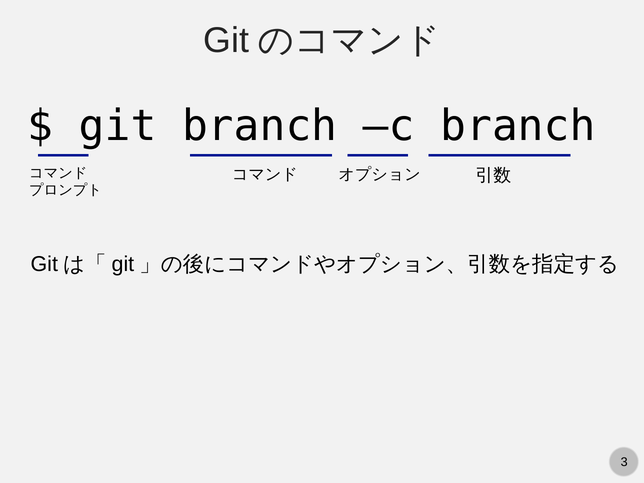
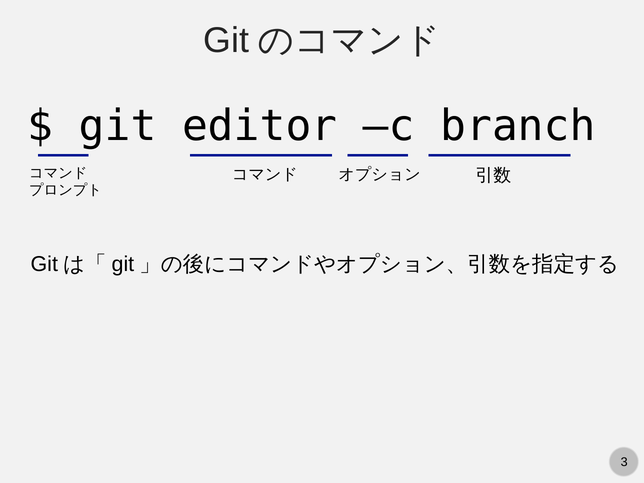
git branch: branch -> editor
